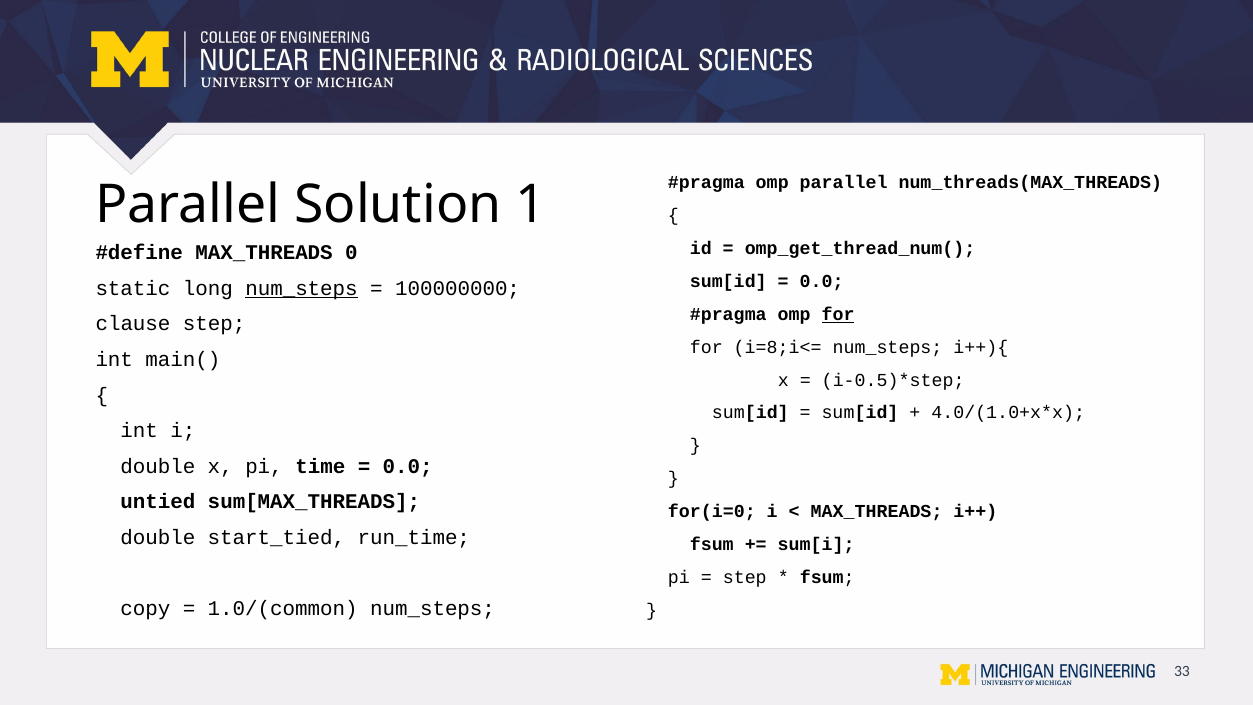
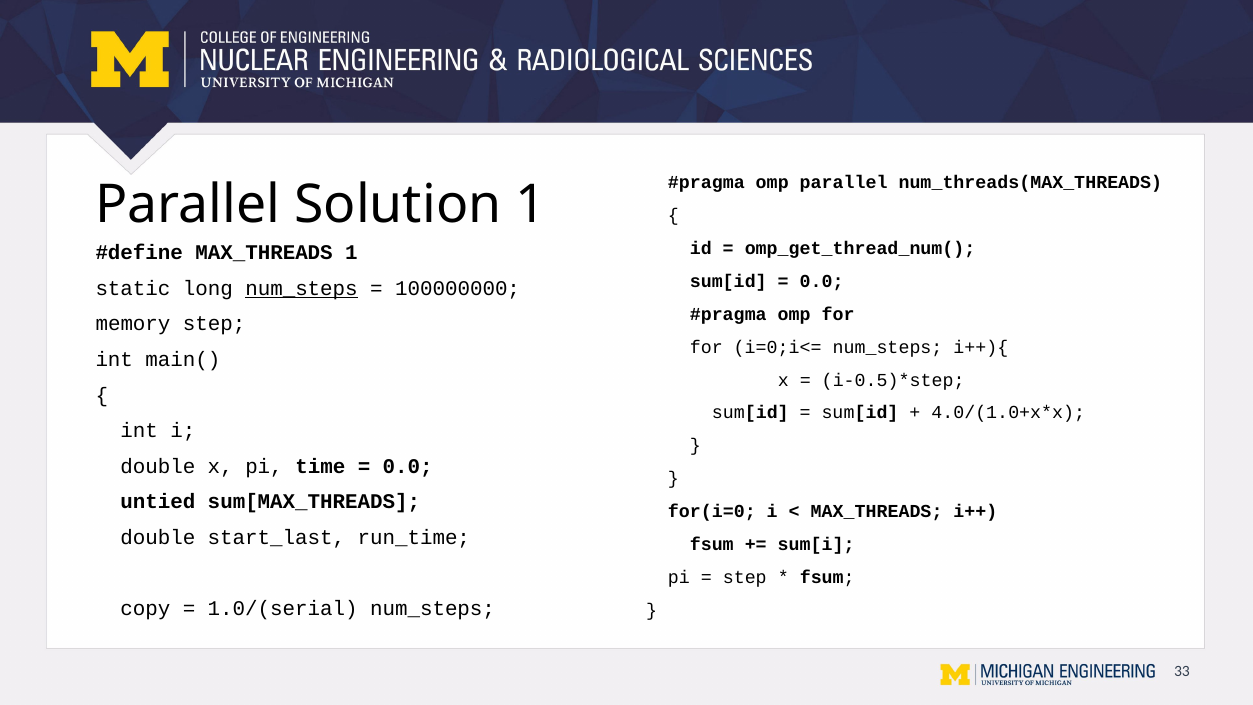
MAX_THREADS 0: 0 -> 1
for at (838, 314) underline: present -> none
clause: clause -> memory
i=8;i<=: i=8;i<= -> i=0;i<=
start_tied: start_tied -> start_last
1.0/(common: 1.0/(common -> 1.0/(serial
